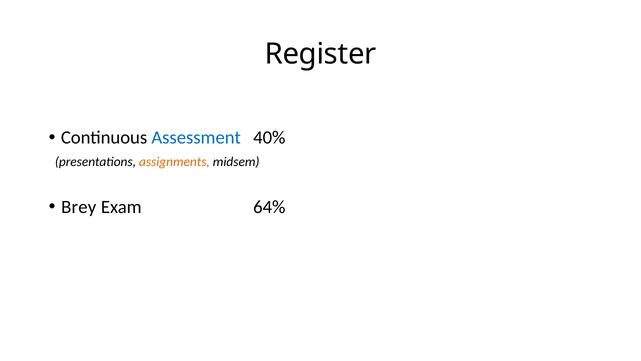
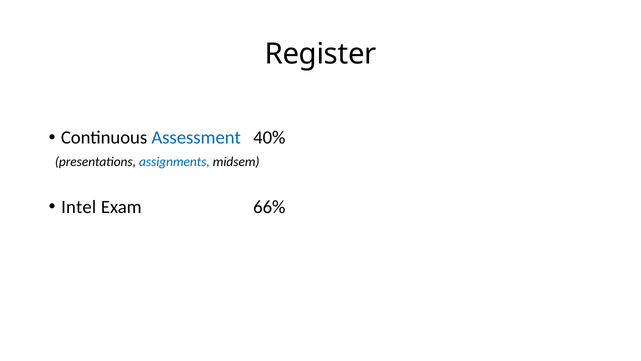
assignments colour: orange -> blue
Brey: Brey -> Intel
64%: 64% -> 66%
